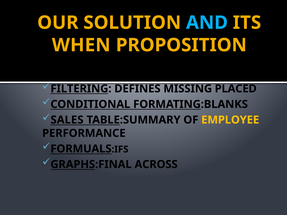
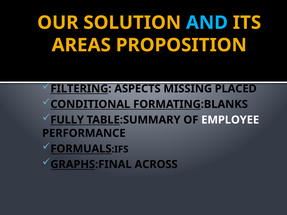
WHEN: WHEN -> AREAS
DEFINES: DEFINES -> ASPECTS
SALES: SALES -> FULLY
EMPLOYEE colour: yellow -> white
